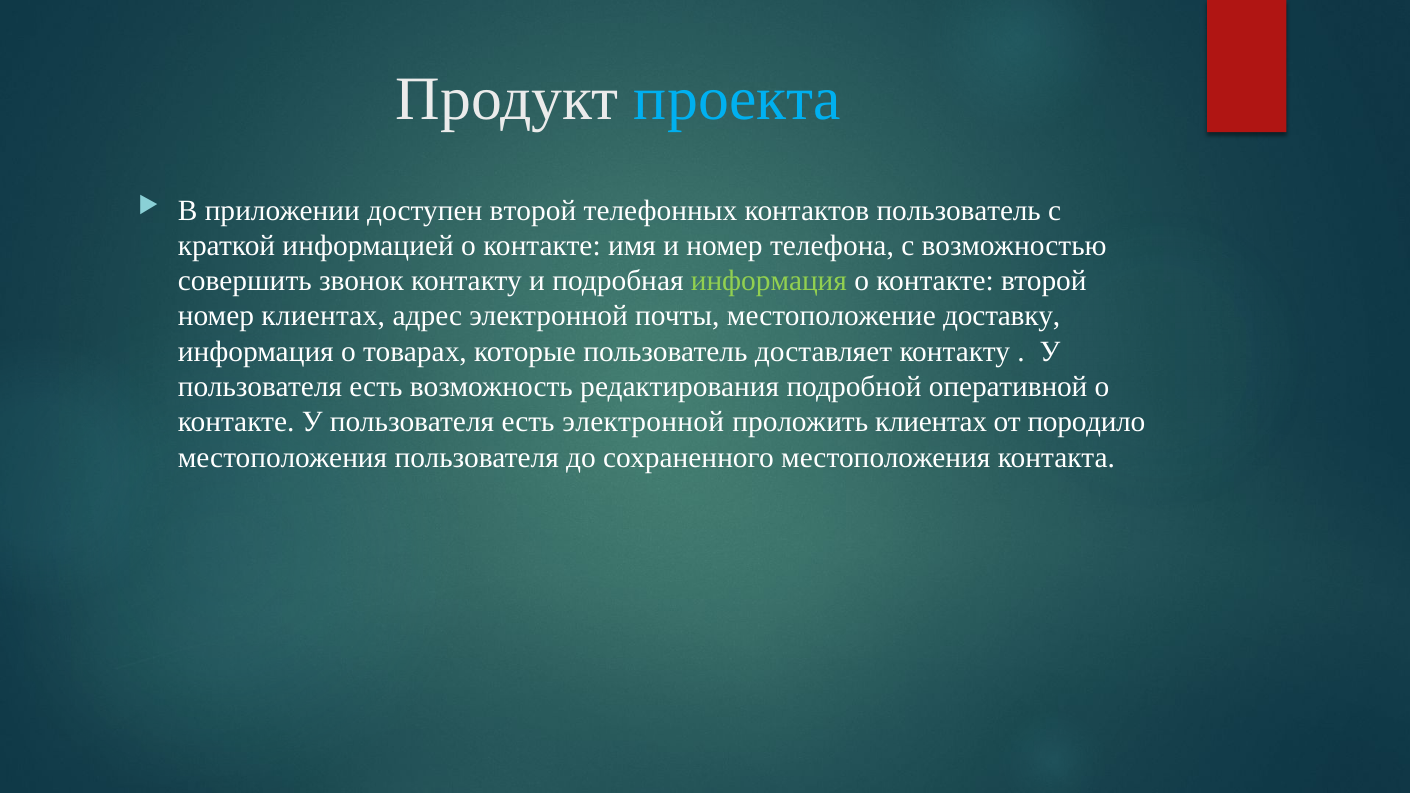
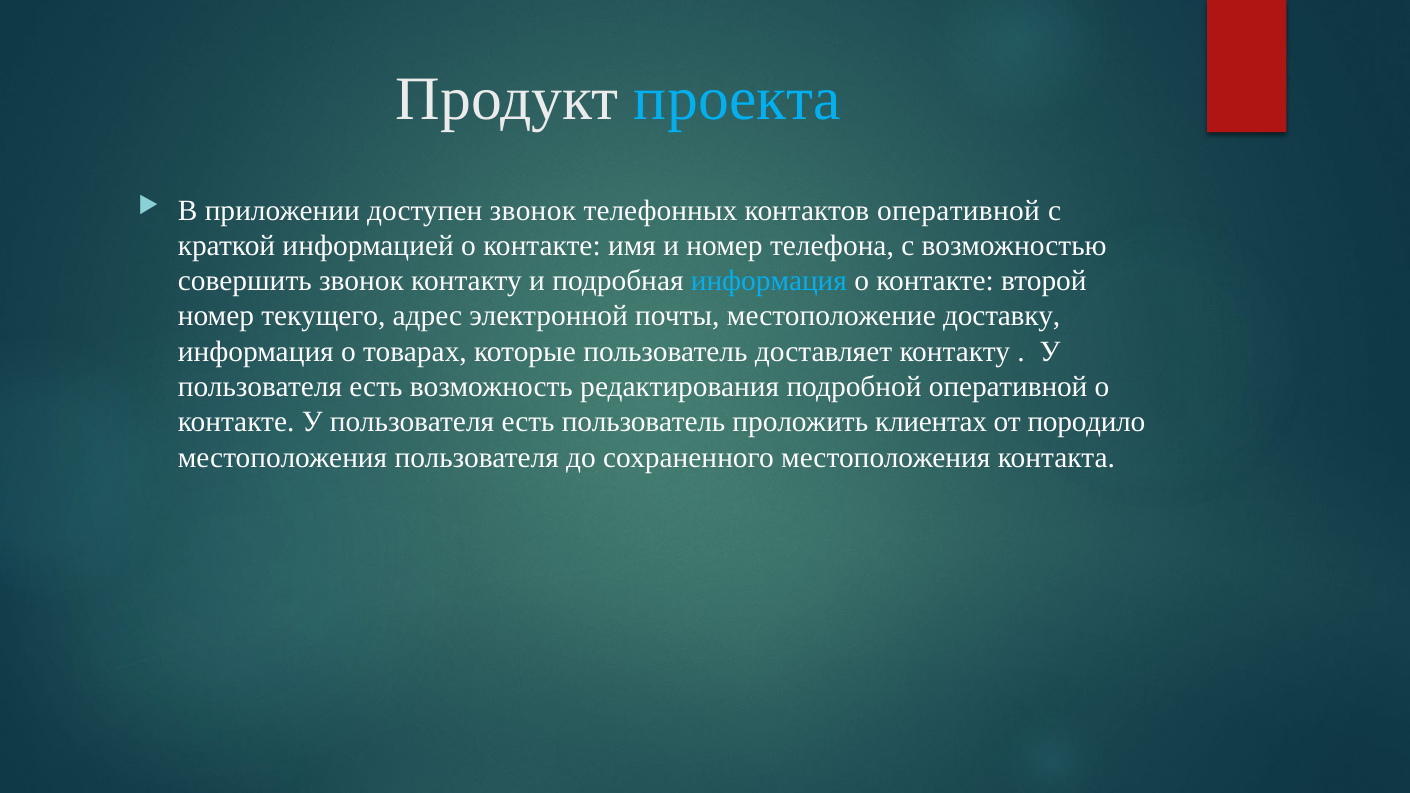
доступен второй: второй -> звонок
контактов пользователь: пользователь -> оперативной
информация at (769, 281) colour: light green -> light blue
номер клиентах: клиентах -> текущего
есть электронной: электронной -> пользователь
